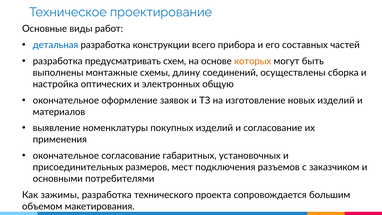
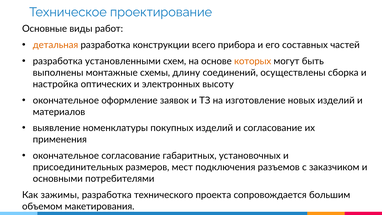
детальная colour: blue -> orange
предусматривать: предусматривать -> установленными
общую: общую -> высоту
